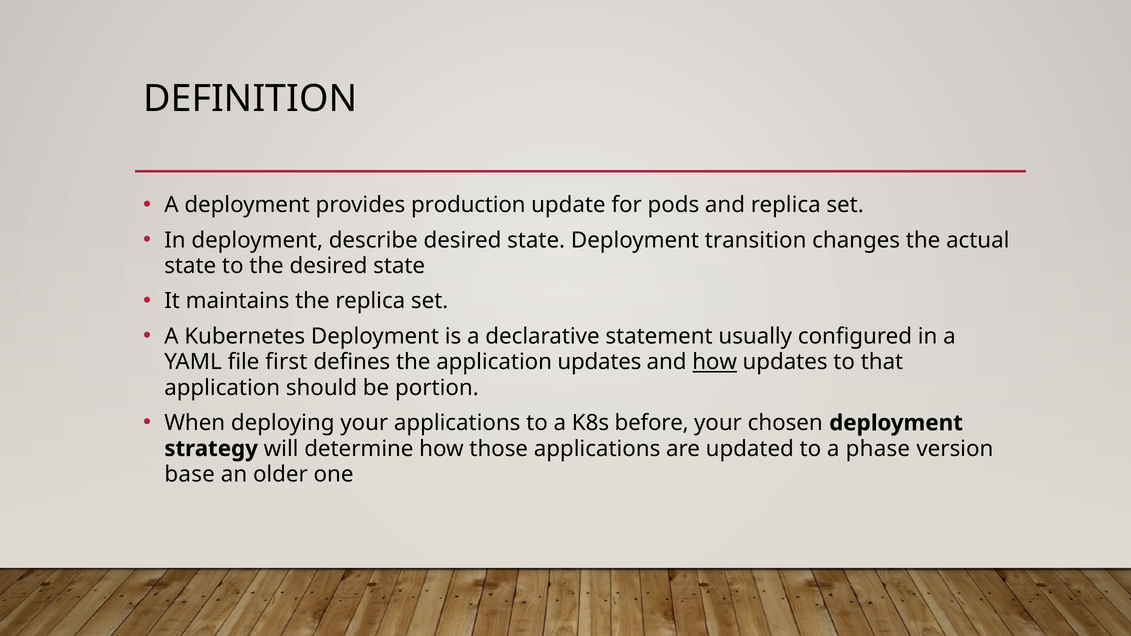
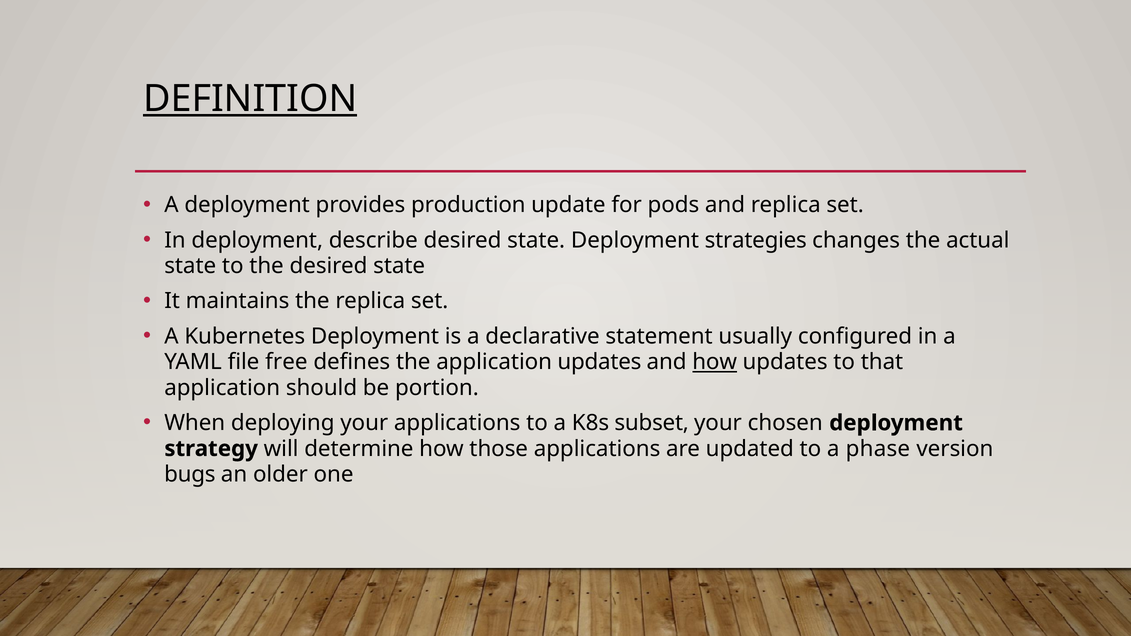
DEFINITION underline: none -> present
transition: transition -> strategies
first: first -> free
before: before -> subset
base: base -> bugs
